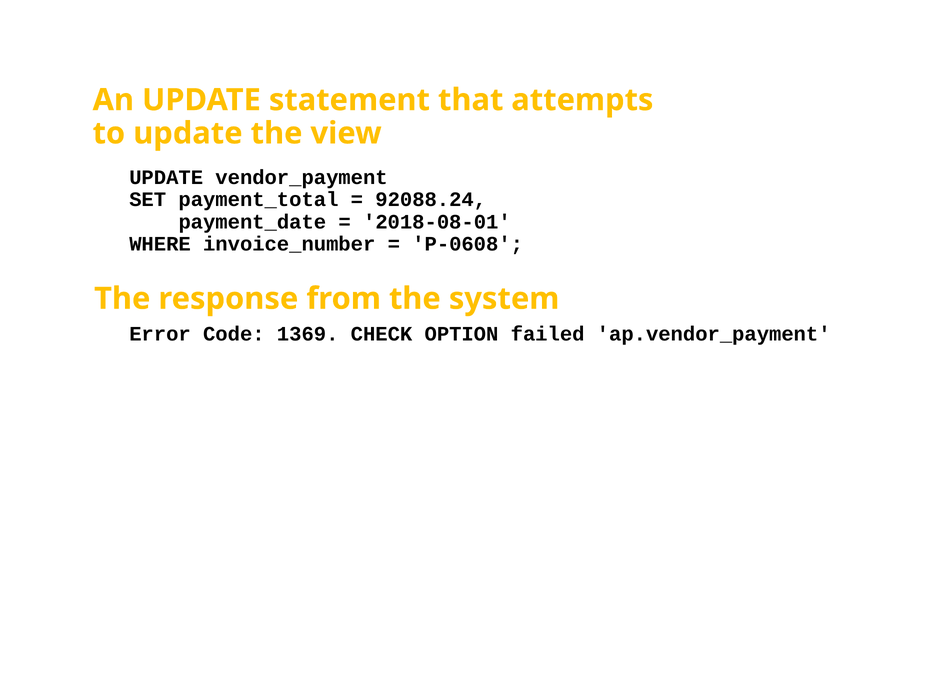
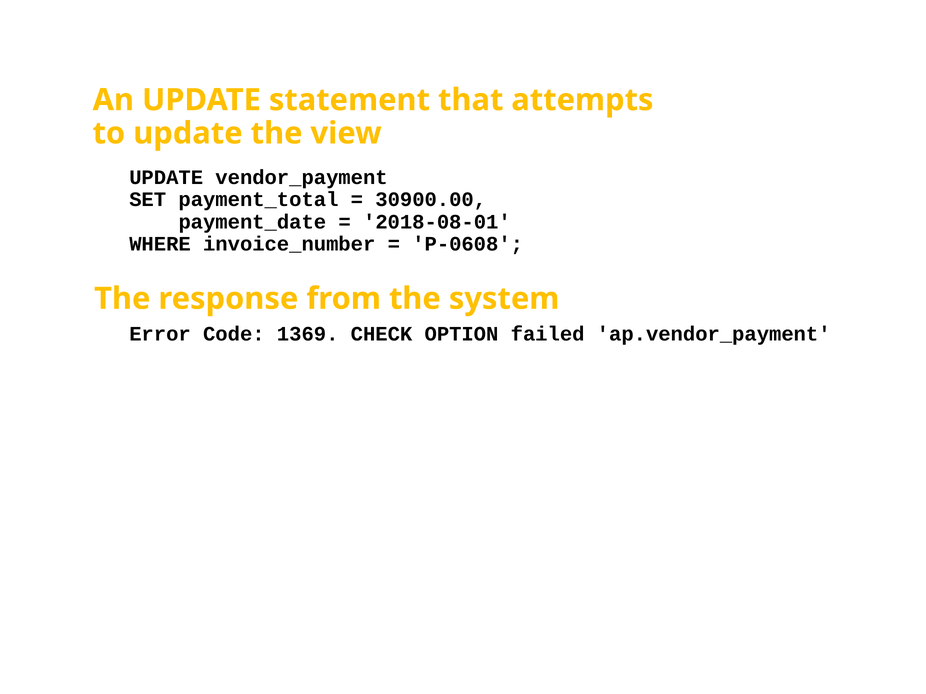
92088.24: 92088.24 -> 30900.00
